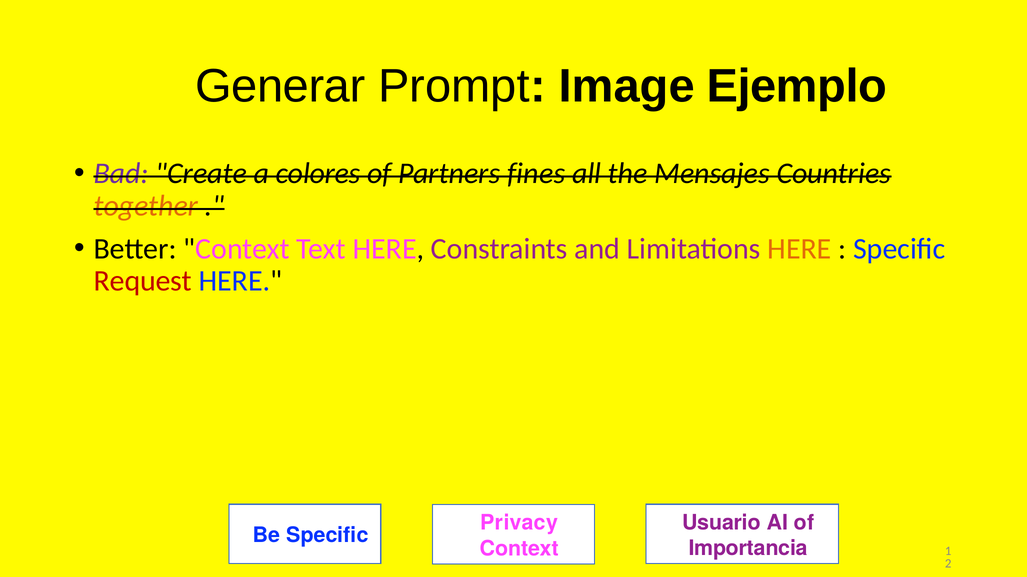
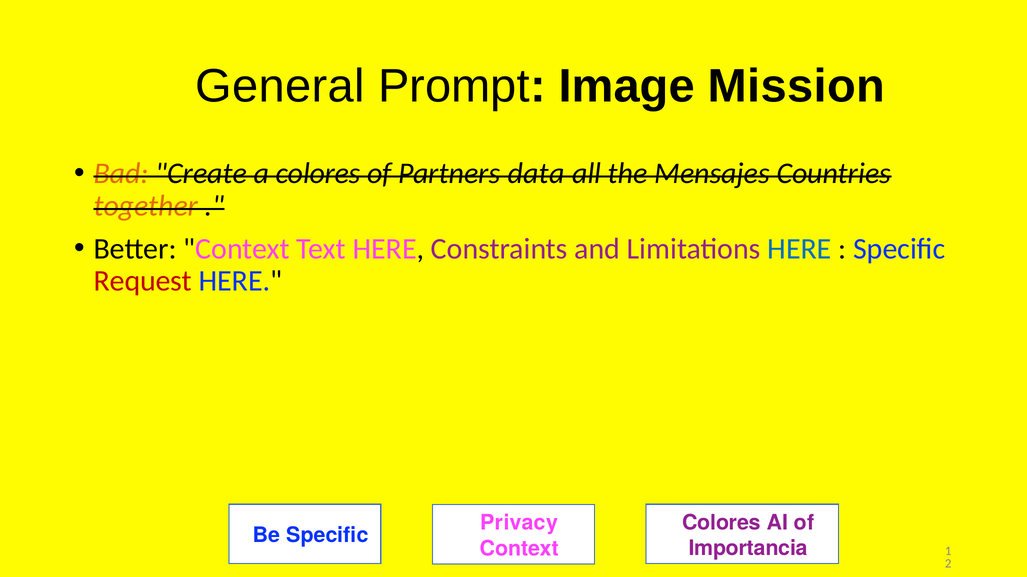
Generar: Generar -> General
Ejemplo: Ejemplo -> Mission
Bad colour: purple -> orange
fines: fines -> data
HERE at (799, 249) colour: orange -> blue
Usuario at (721, 523): Usuario -> Colores
